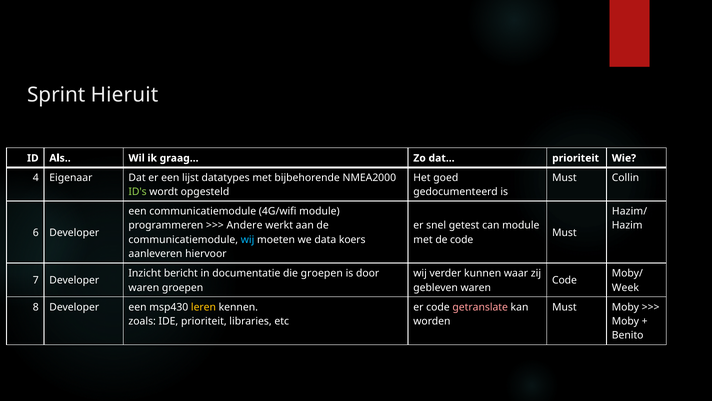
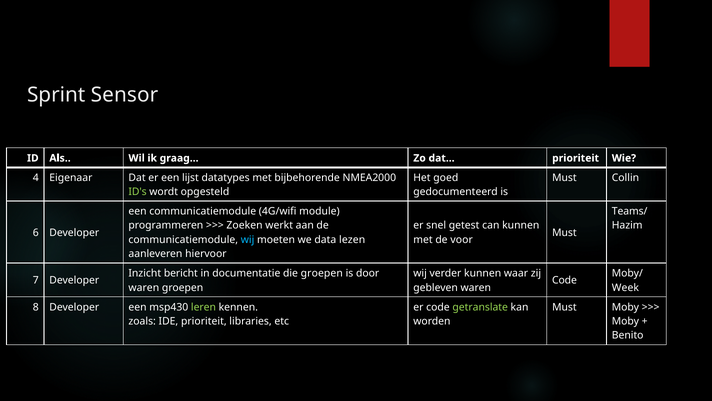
Hieruit: Hieruit -> Sensor
Hazim/: Hazim/ -> Teams/
Andere: Andere -> Zoeken
can module: module -> kunnen
koers: koers -> lezen
de code: code -> voor
leren colour: yellow -> light green
getranslate colour: pink -> light green
